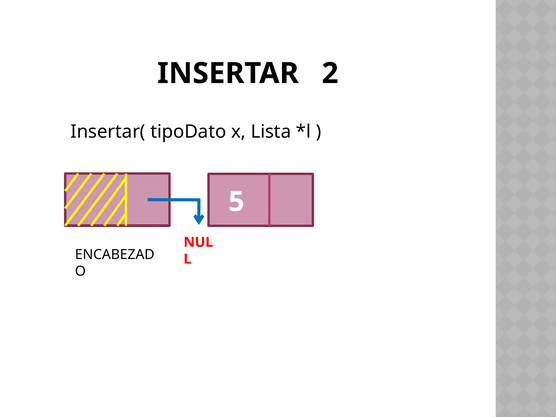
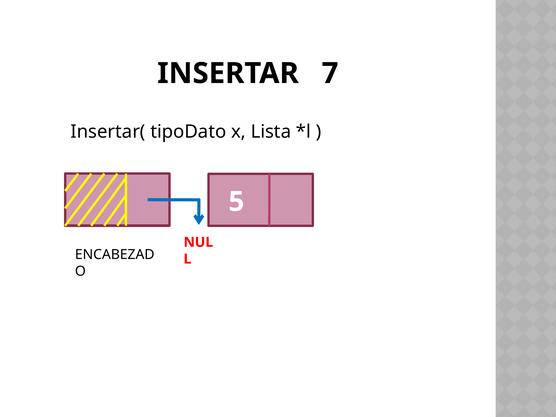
2: 2 -> 7
